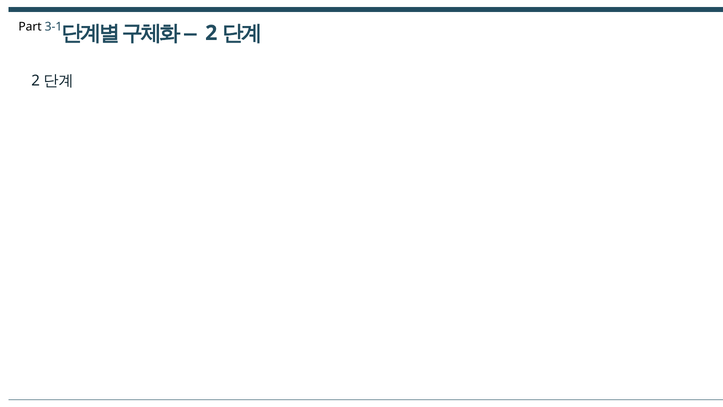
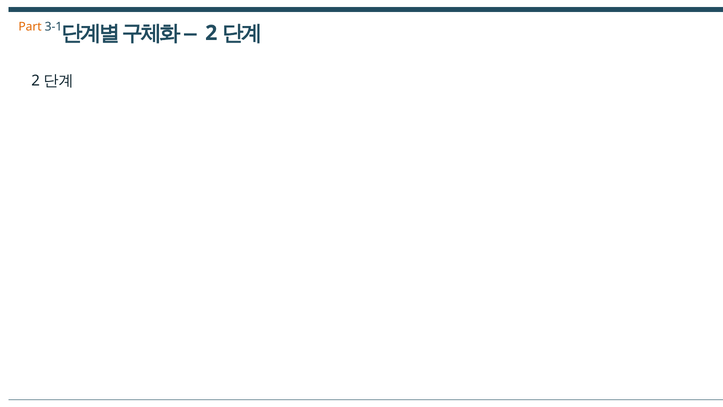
Part colour: black -> orange
